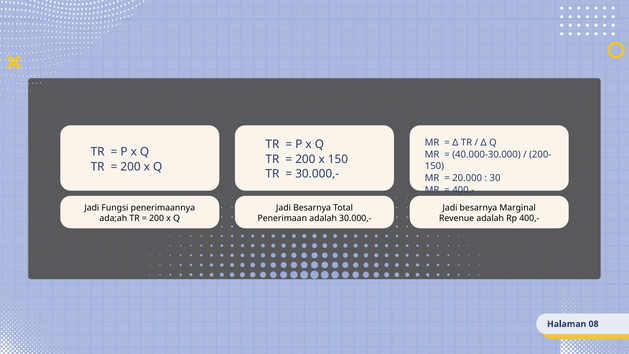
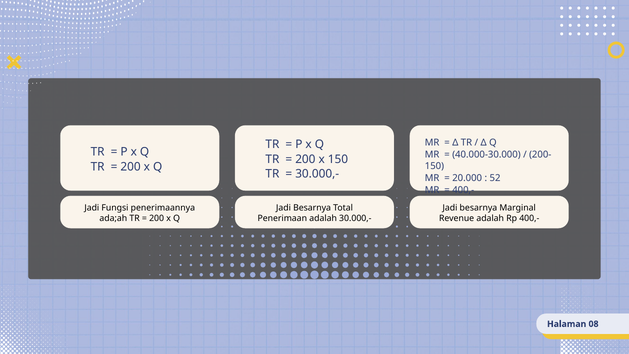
30: 30 -> 52
